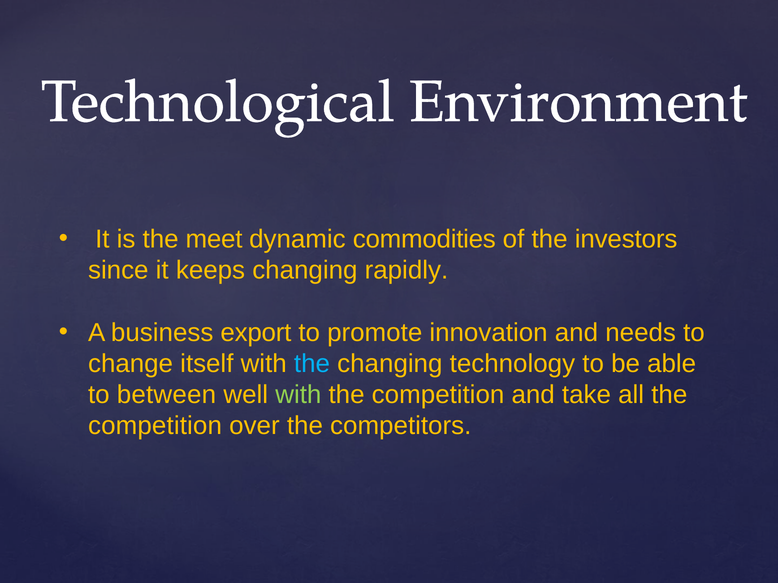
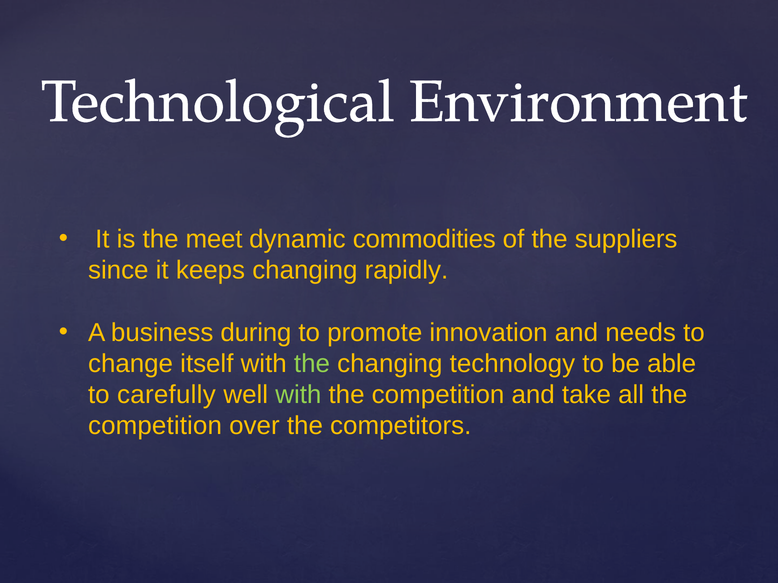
investors: investors -> suppliers
export: export -> during
the at (312, 364) colour: light blue -> light green
between: between -> carefully
